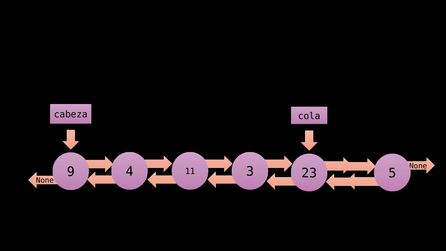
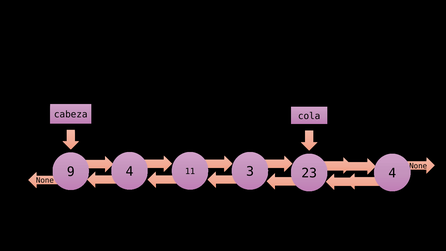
4 5: 5 -> 4
